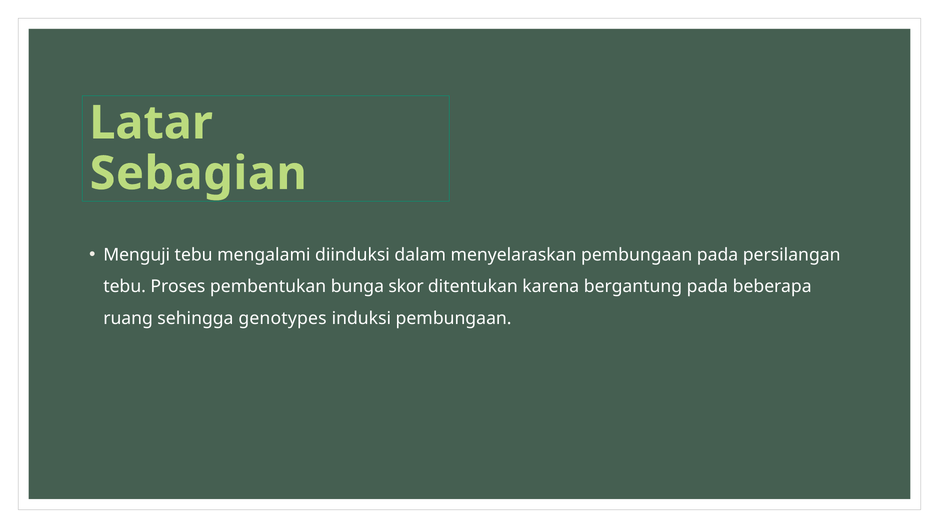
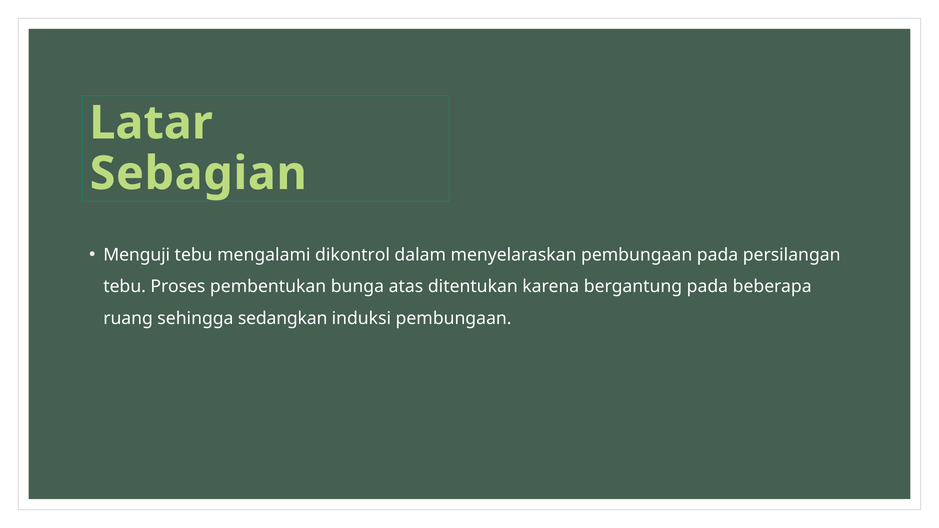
diinduksi: diinduksi -> dikontrol
skor: skor -> atas
genotypes: genotypes -> sedangkan
